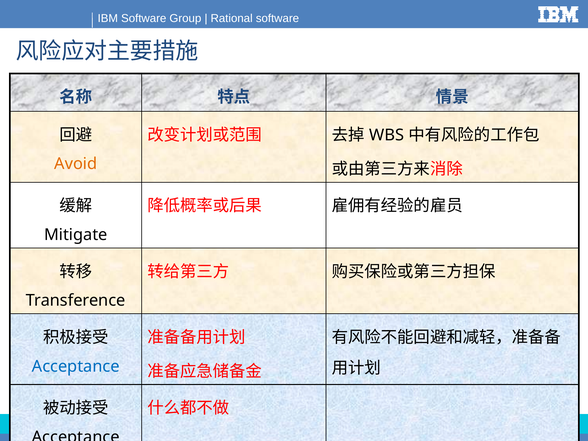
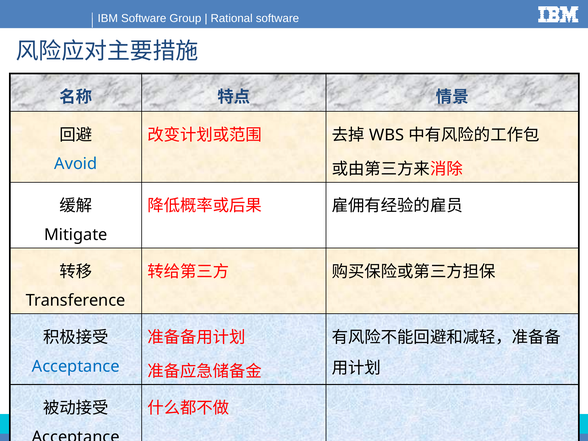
Avoid colour: orange -> blue
